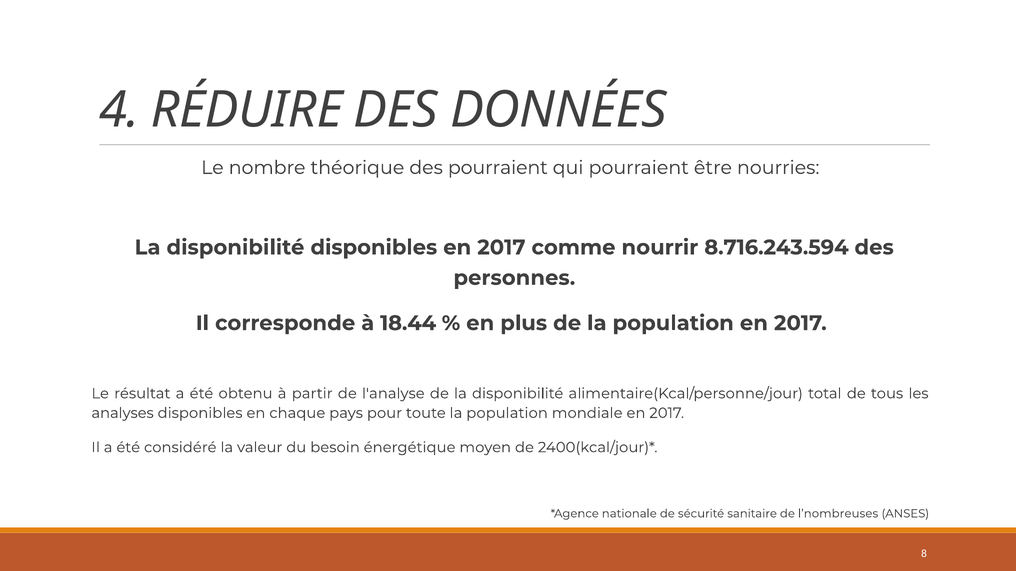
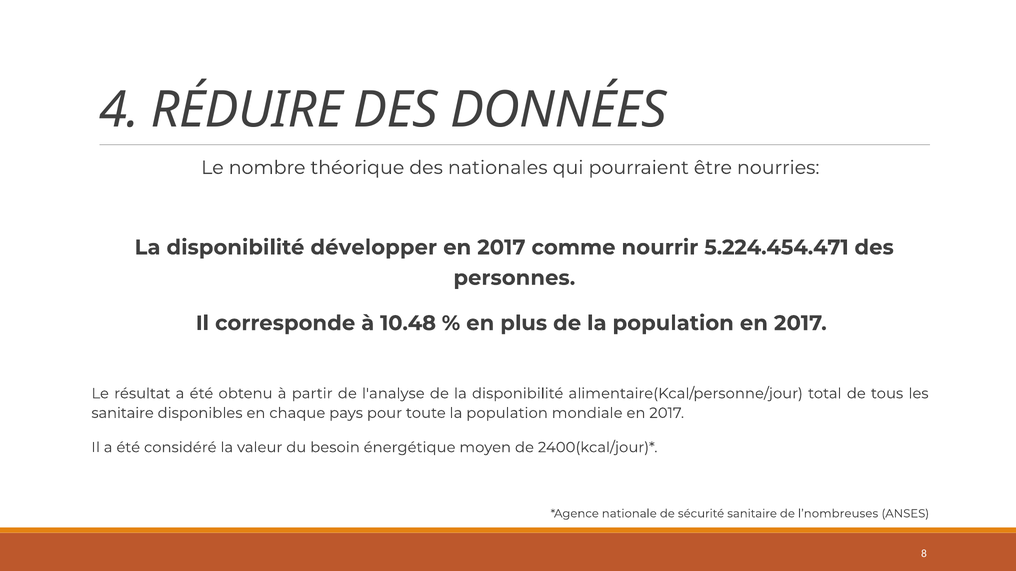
des pourraient: pourraient -> nationales
disponibilité disponibles: disponibles -> développer
8.716.243.594: 8.716.243.594 -> 5.224.454.471
18.44: 18.44 -> 10.48
analyses at (123, 413): analyses -> sanitaire
